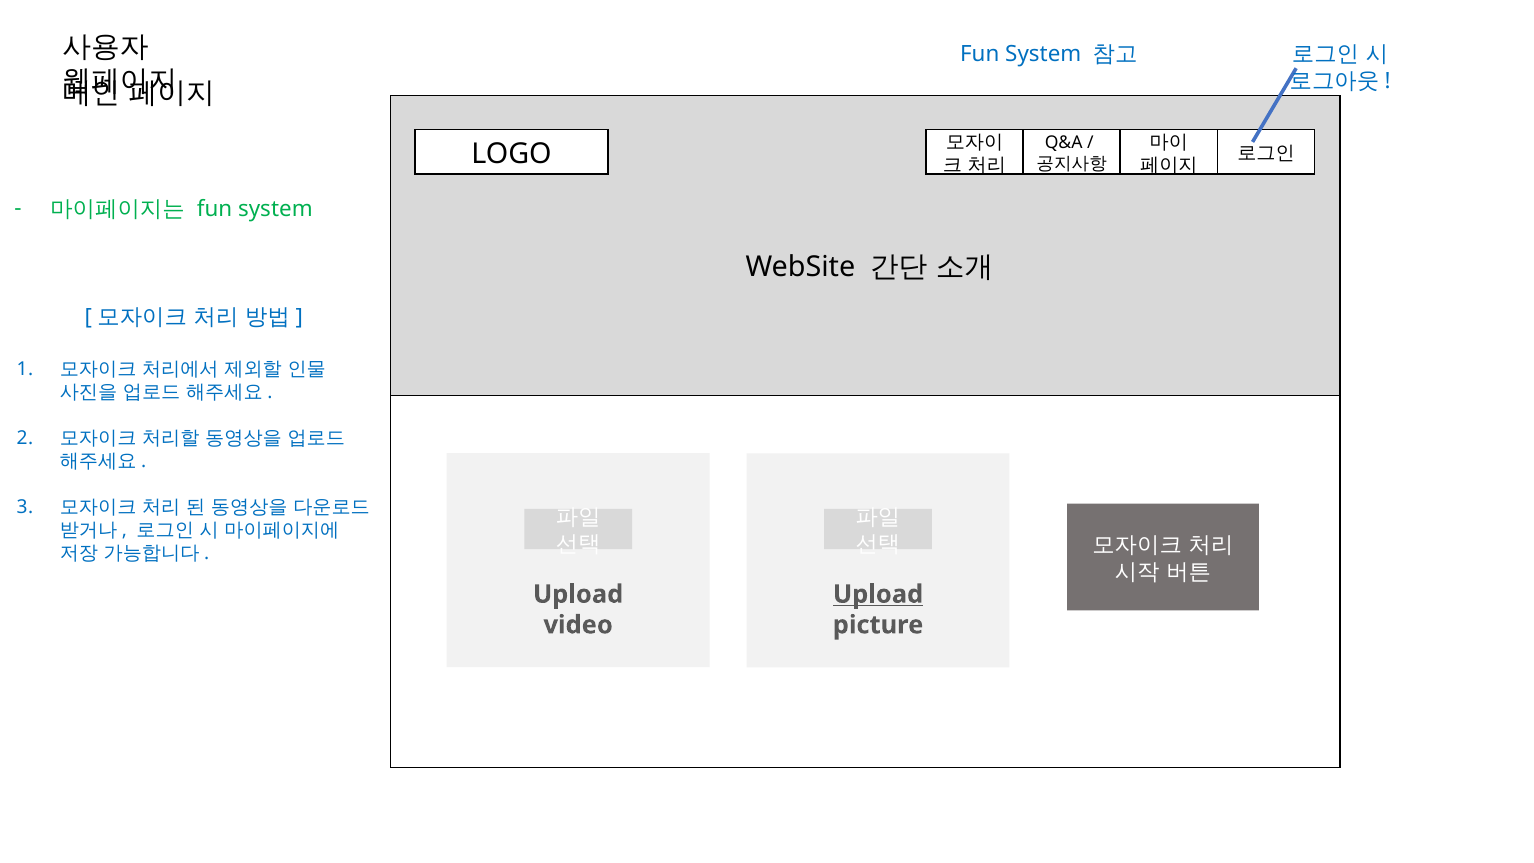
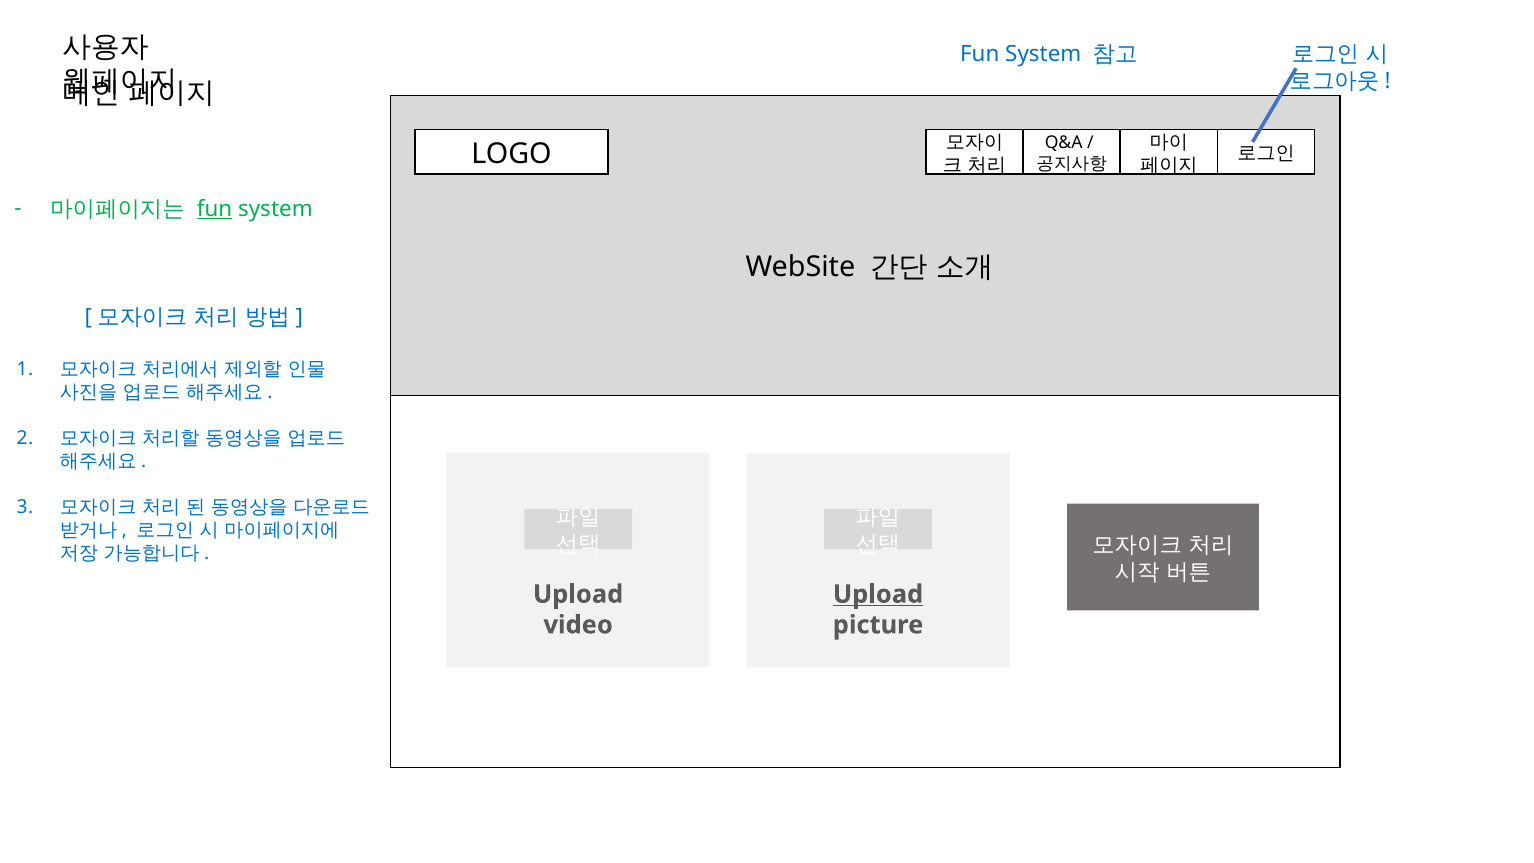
fun at (215, 209) underline: none -> present
